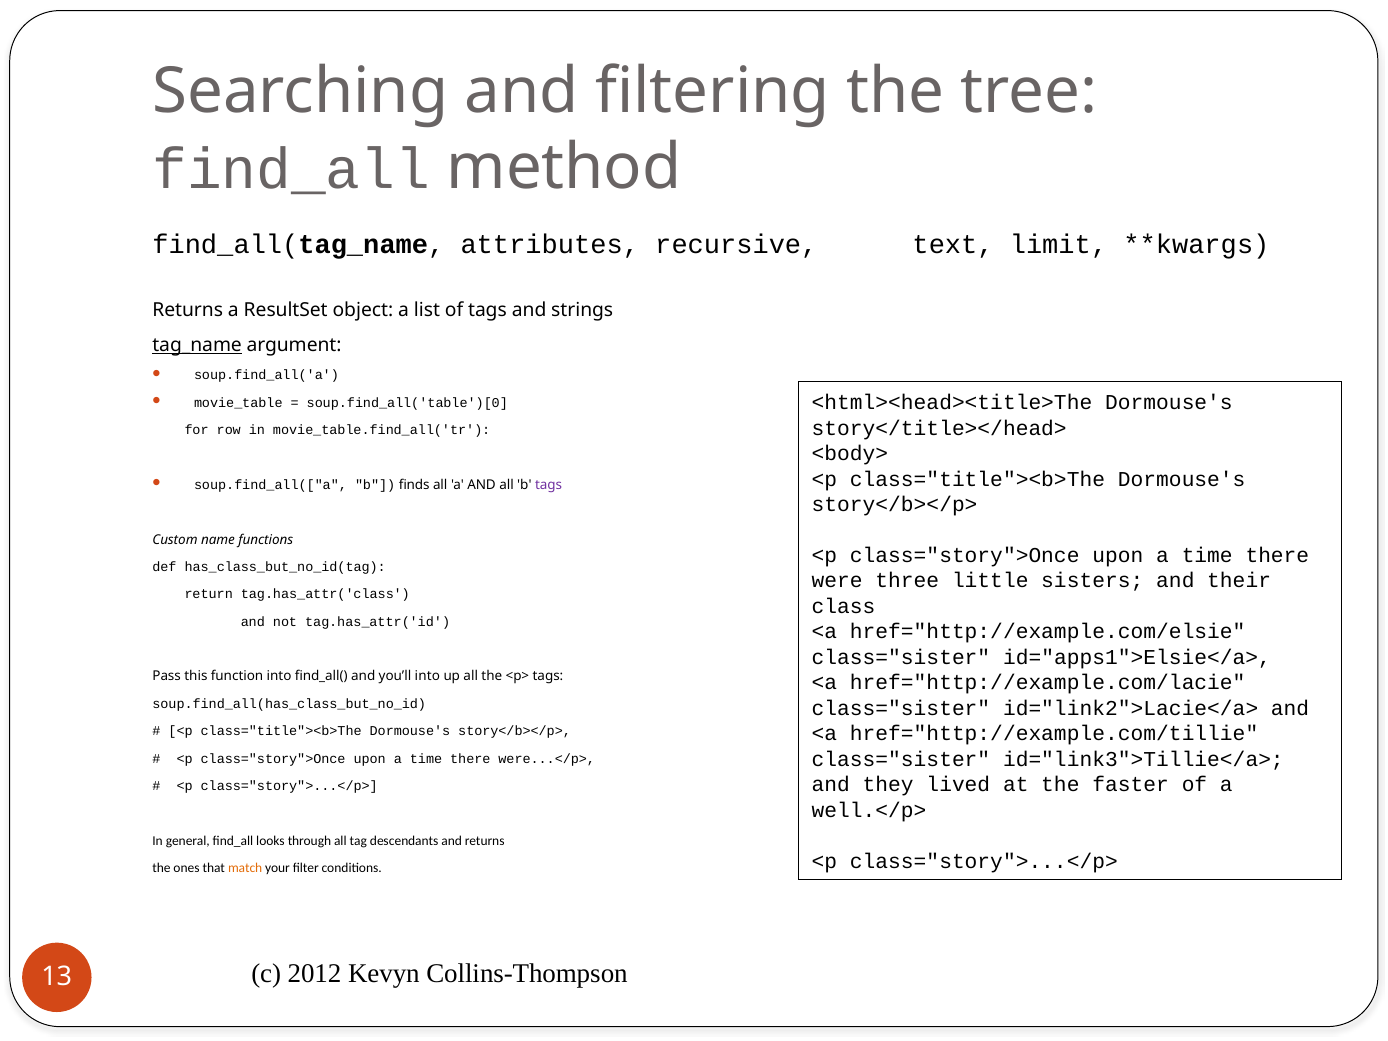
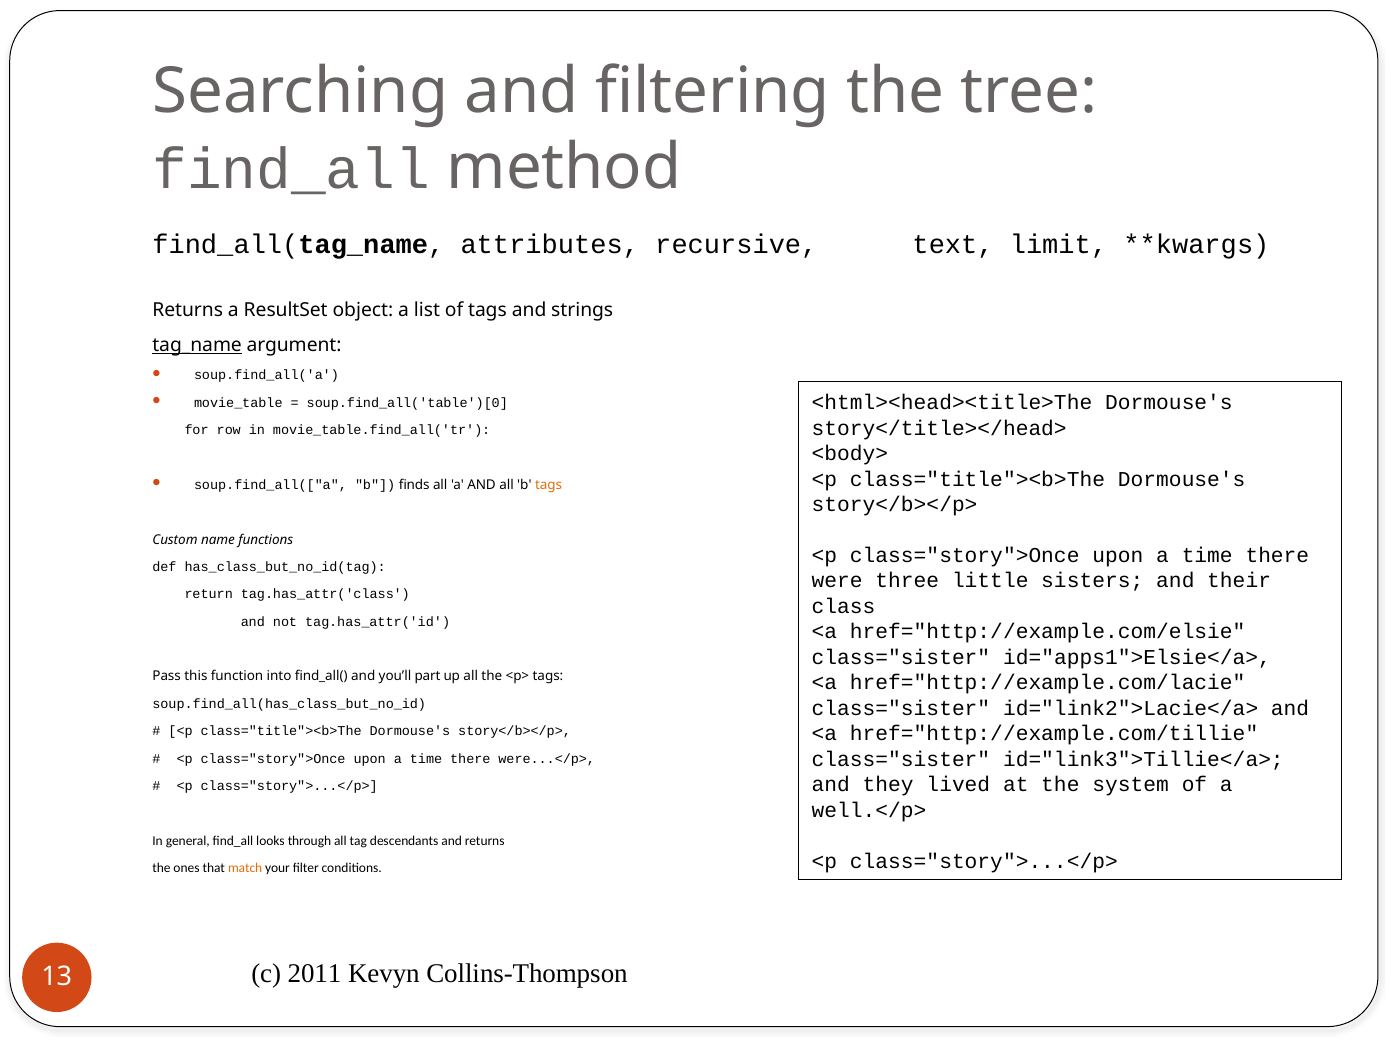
tags at (549, 485) colour: purple -> orange
you’ll into: into -> part
faster: faster -> system
2012: 2012 -> 2011
